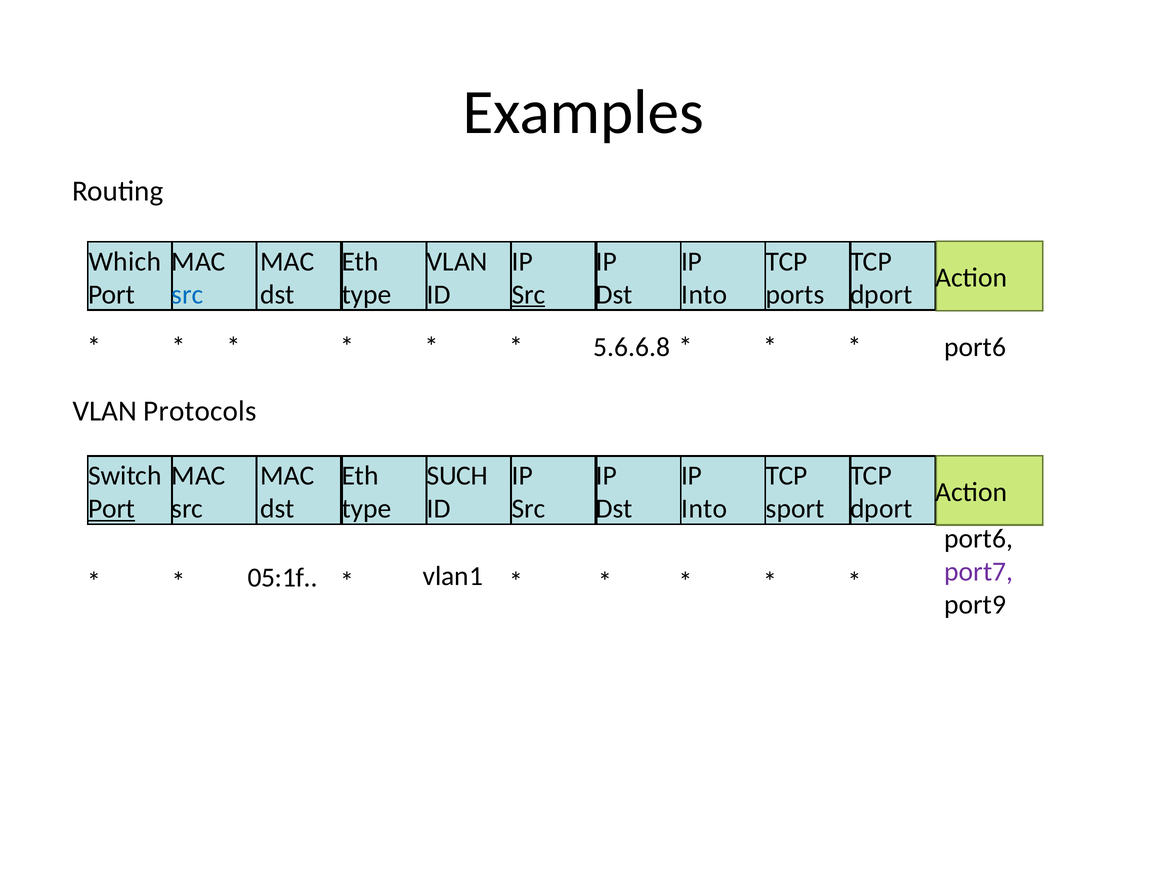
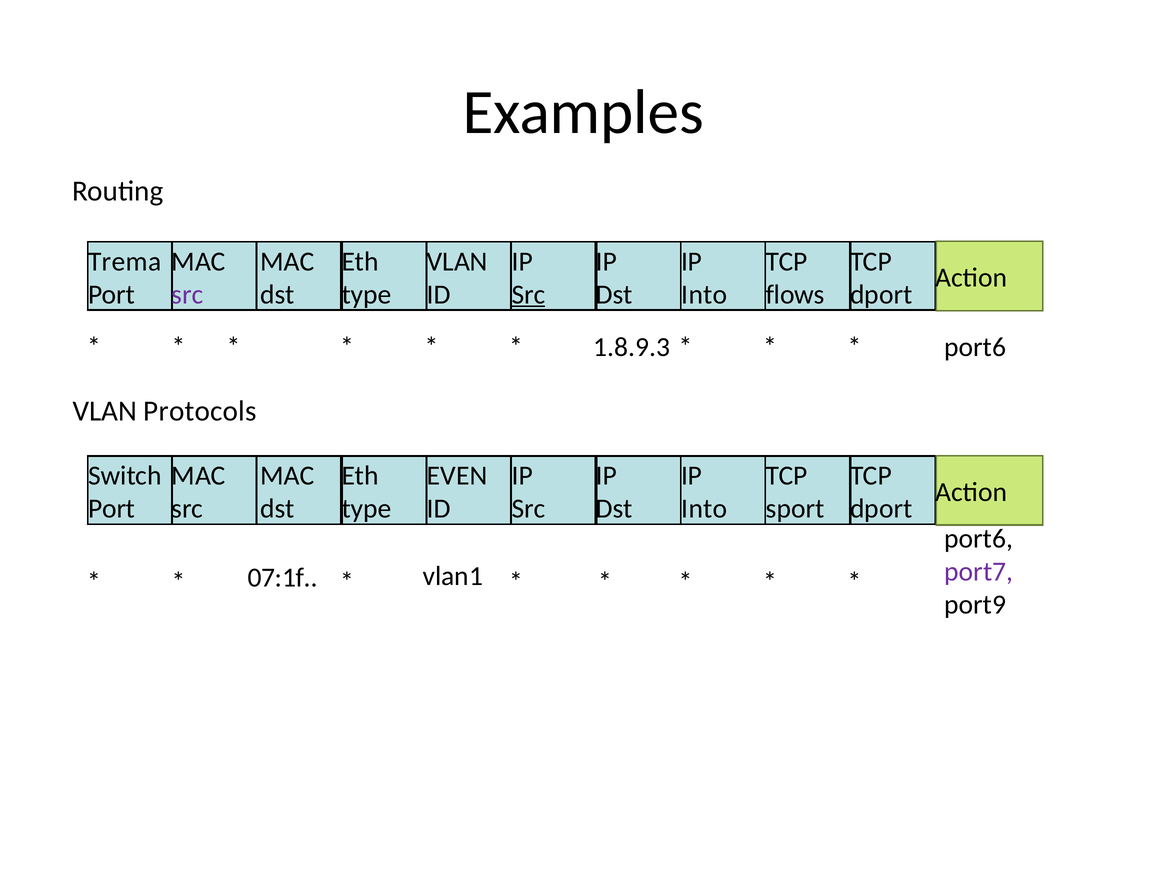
Which: Which -> Trema
src at (187, 295) colour: blue -> purple
ports: ports -> flows
5.6.6.8: 5.6.6.8 -> 1.8.9.3
SUCH: SUCH -> EVEN
Port at (112, 509) underline: present -> none
05:1f: 05:1f -> 07:1f
